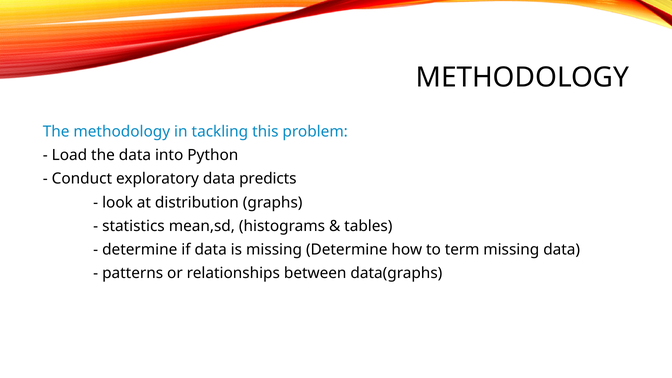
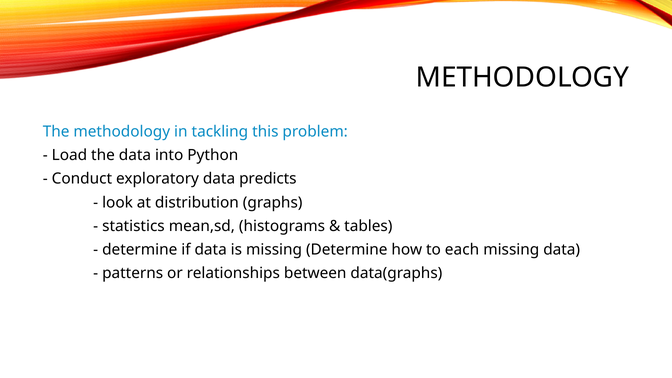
term: term -> each
